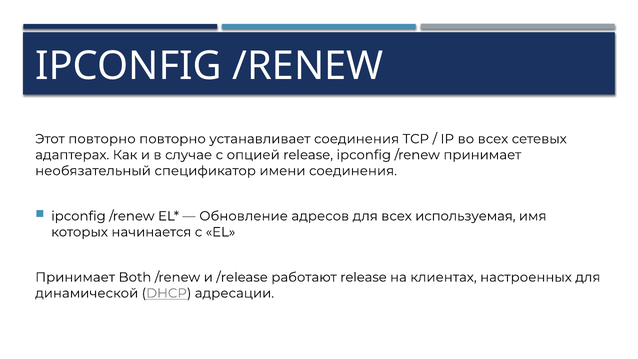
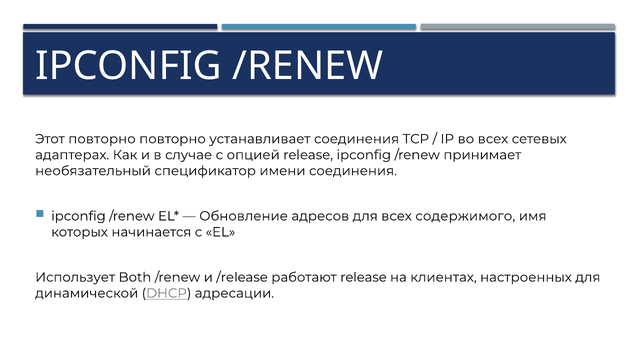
используемая: используемая -> содержимого
Принимает at (75, 277): Принимает -> Использует
